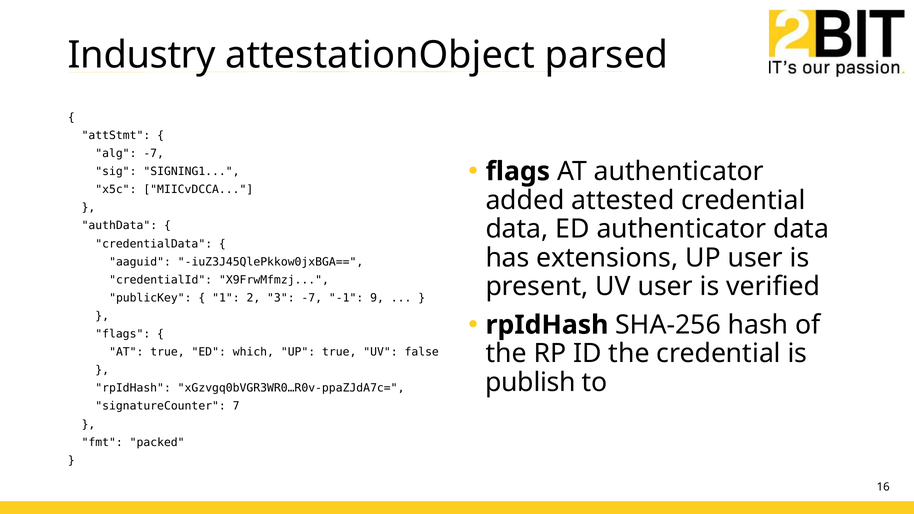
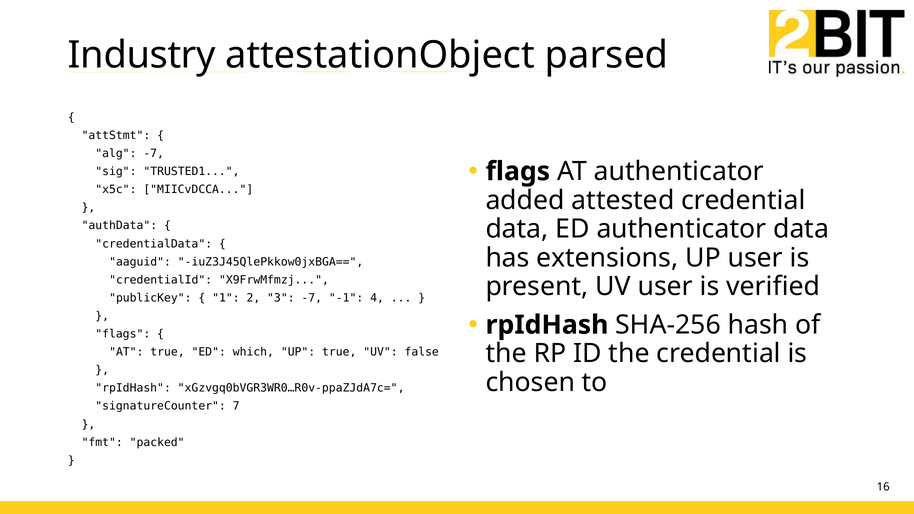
SIGNING1: SIGNING1 -> TRUSTED1
9: 9 -> 4
publish: publish -> chosen
